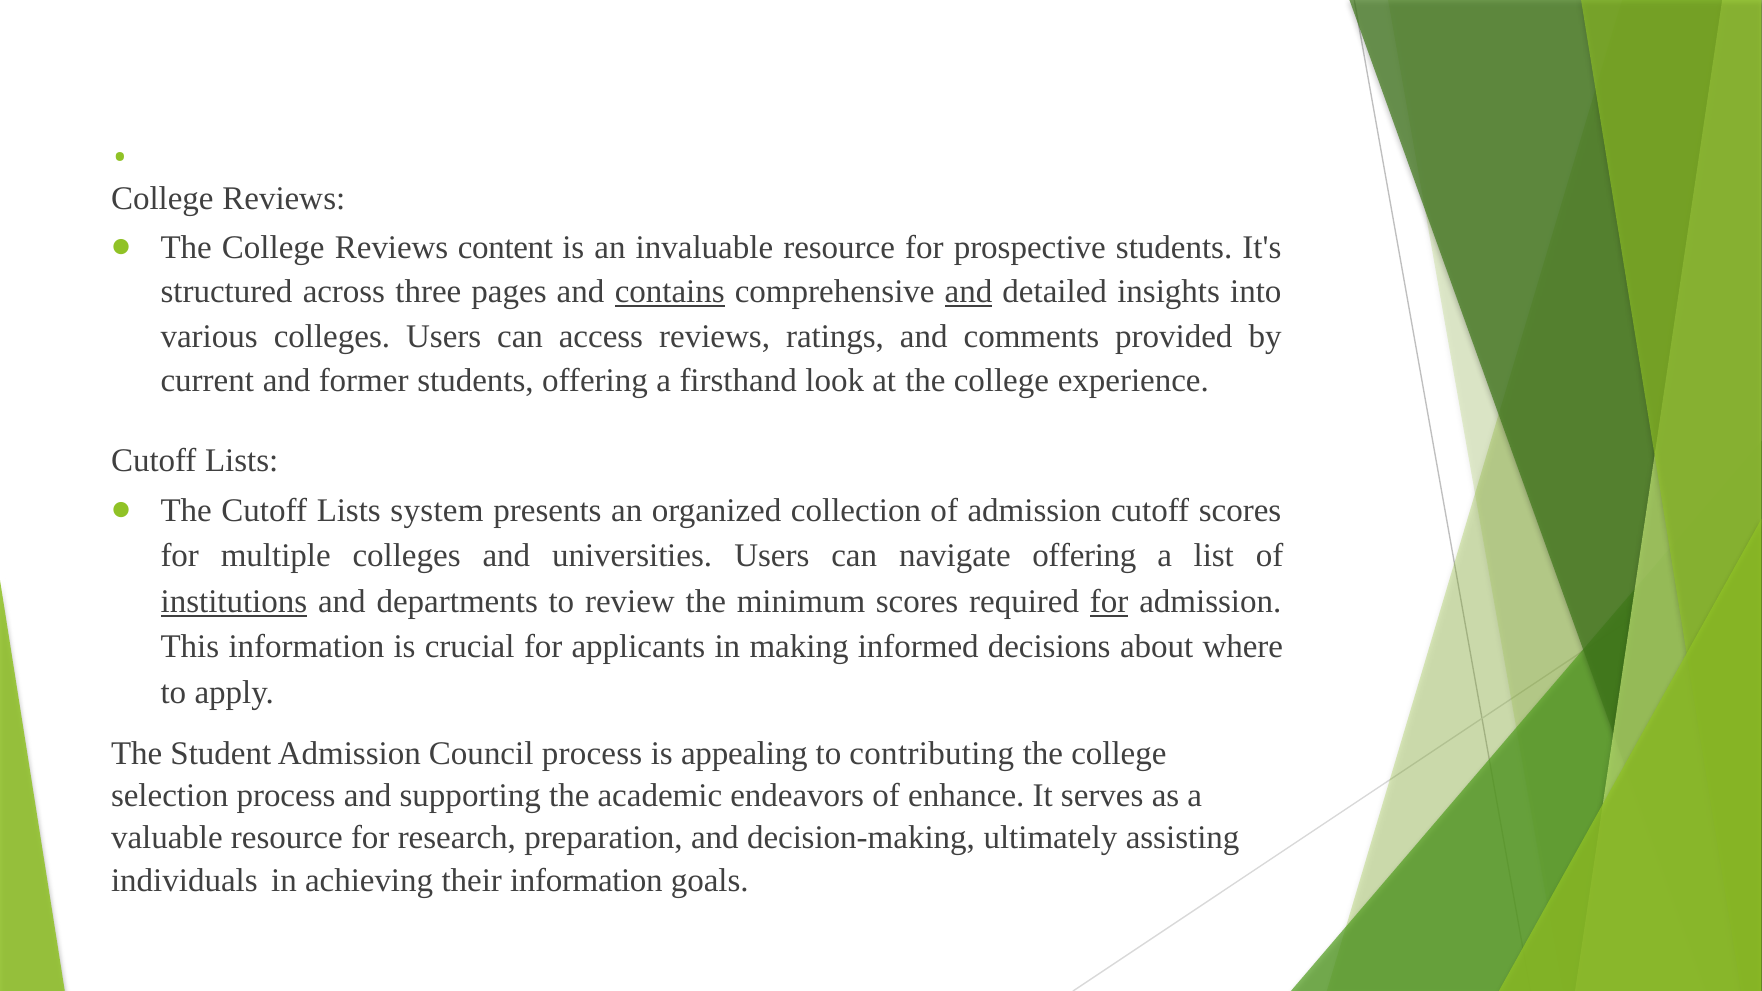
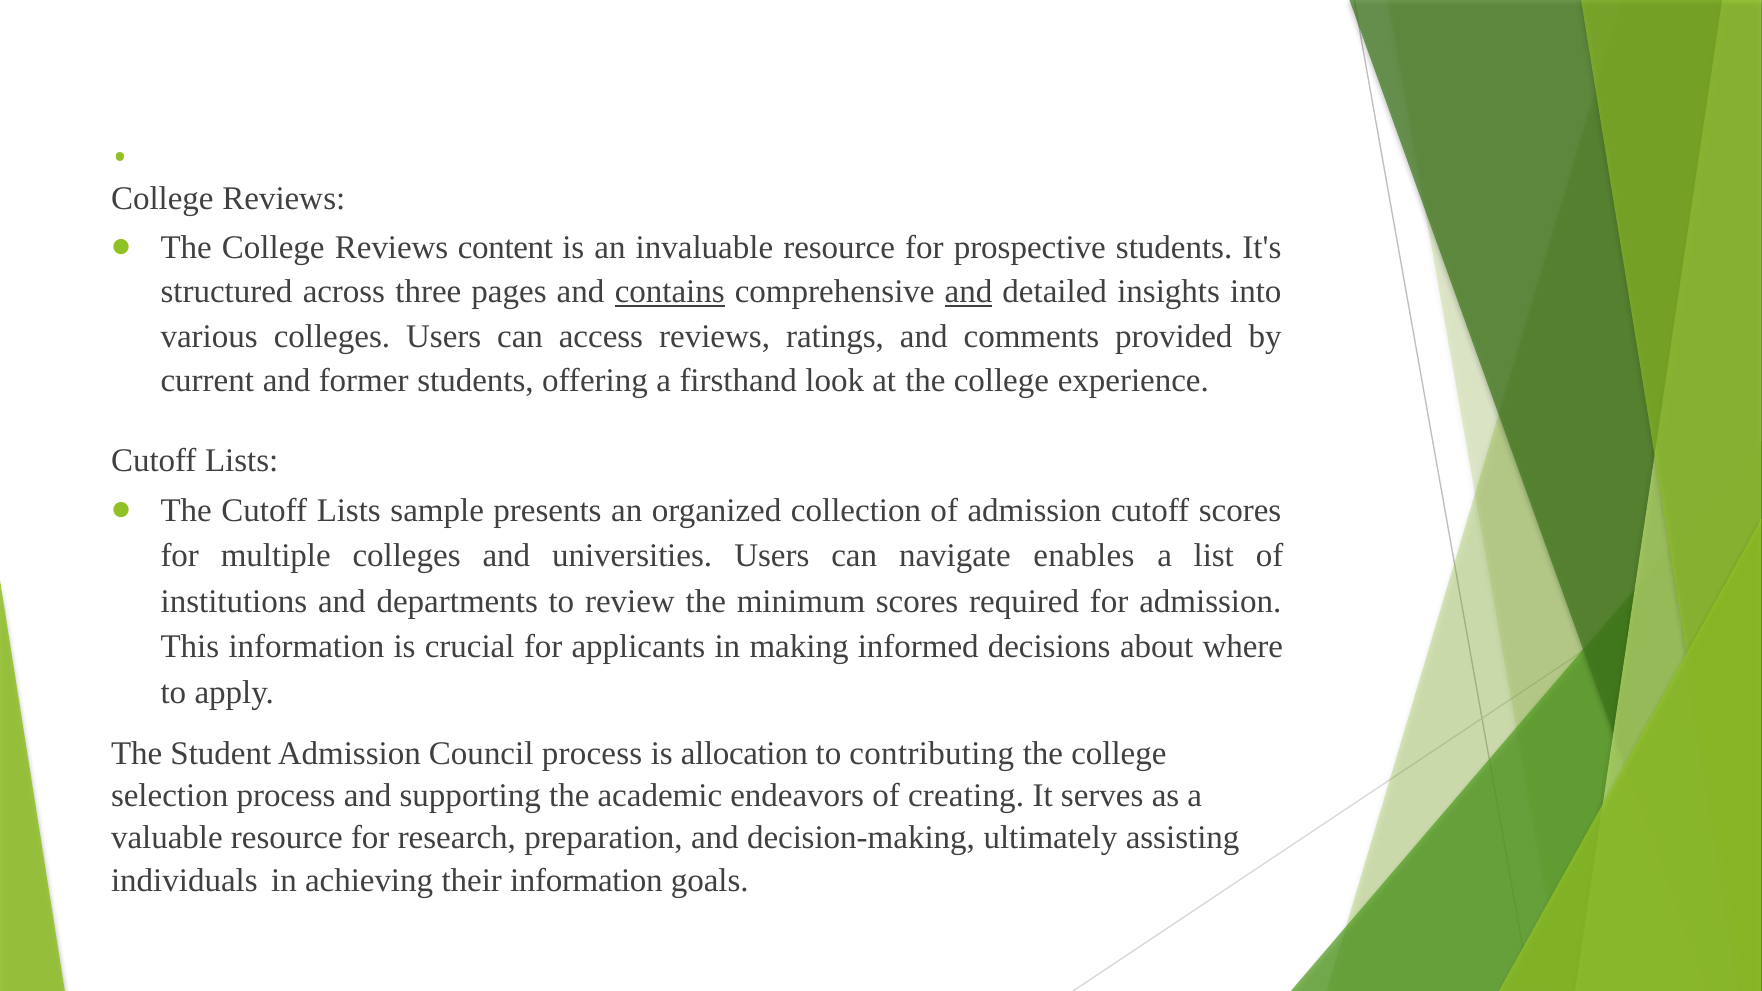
system: system -> sample
navigate offering: offering -> enables
institutions underline: present -> none
for at (1109, 601) underline: present -> none
appealing: appealing -> allocation
enhance: enhance -> creating
